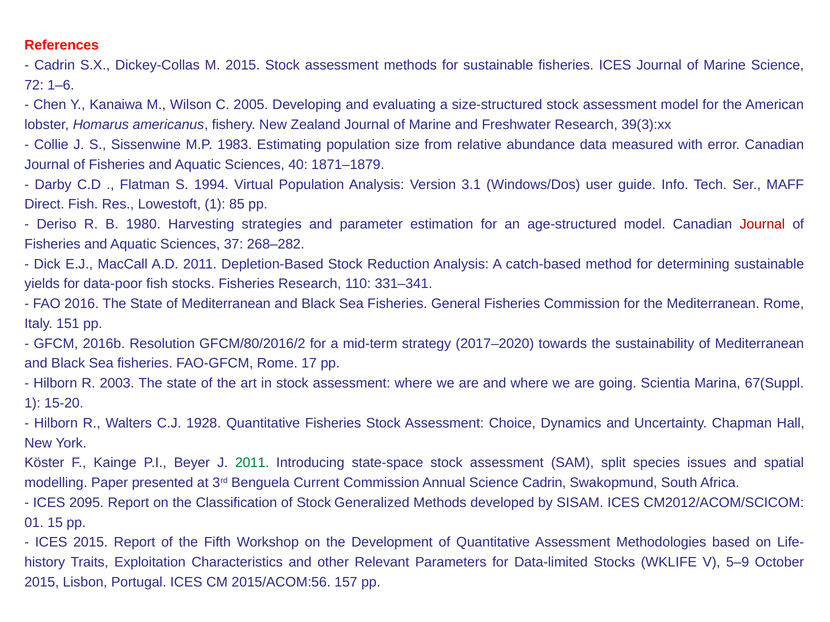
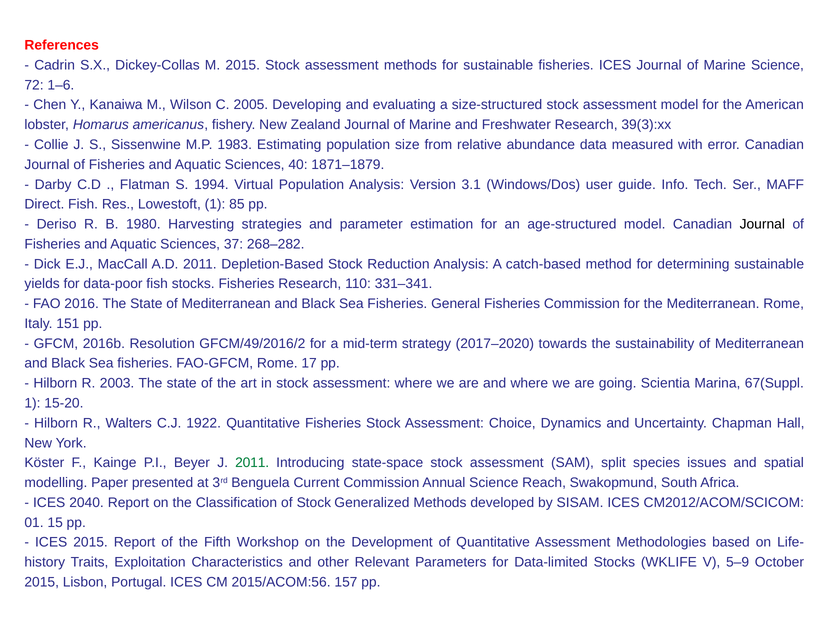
Journal at (762, 224) colour: red -> black
GFCM/80/2016/2: GFCM/80/2016/2 -> GFCM/49/2016/2
1928: 1928 -> 1922
Science Cadrin: Cadrin -> Reach
2095: 2095 -> 2040
